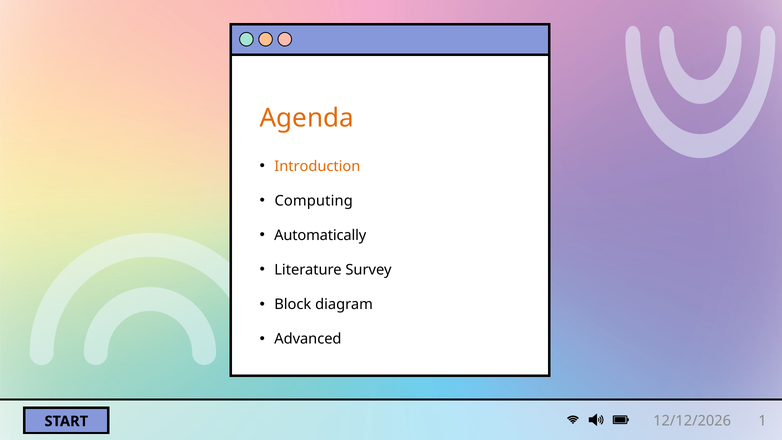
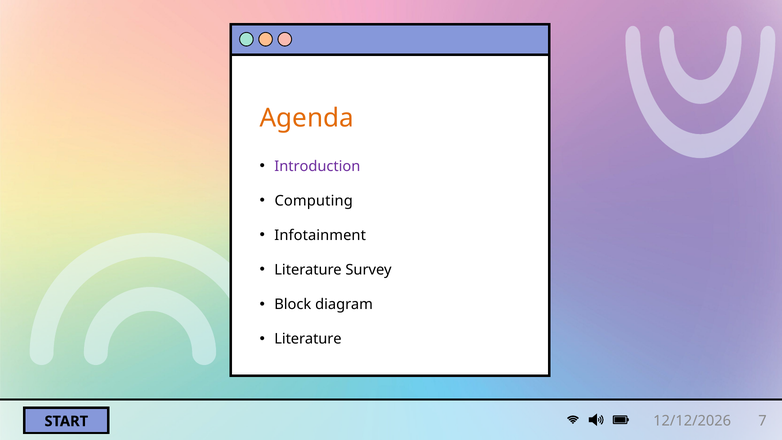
Introduction colour: orange -> purple
Automatically: Automatically -> Infotainment
Advanced at (308, 339): Advanced -> Literature
1: 1 -> 7
